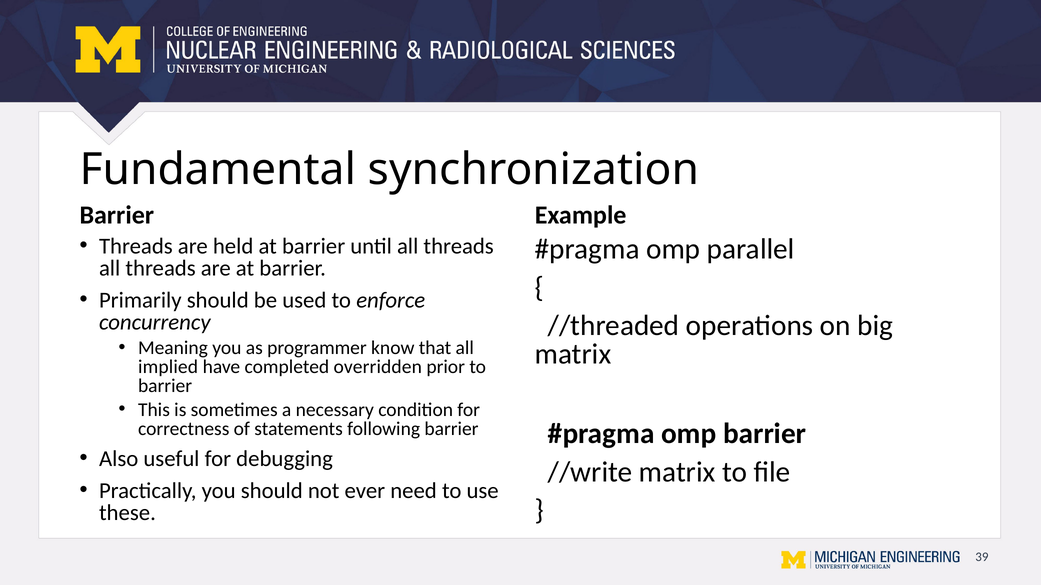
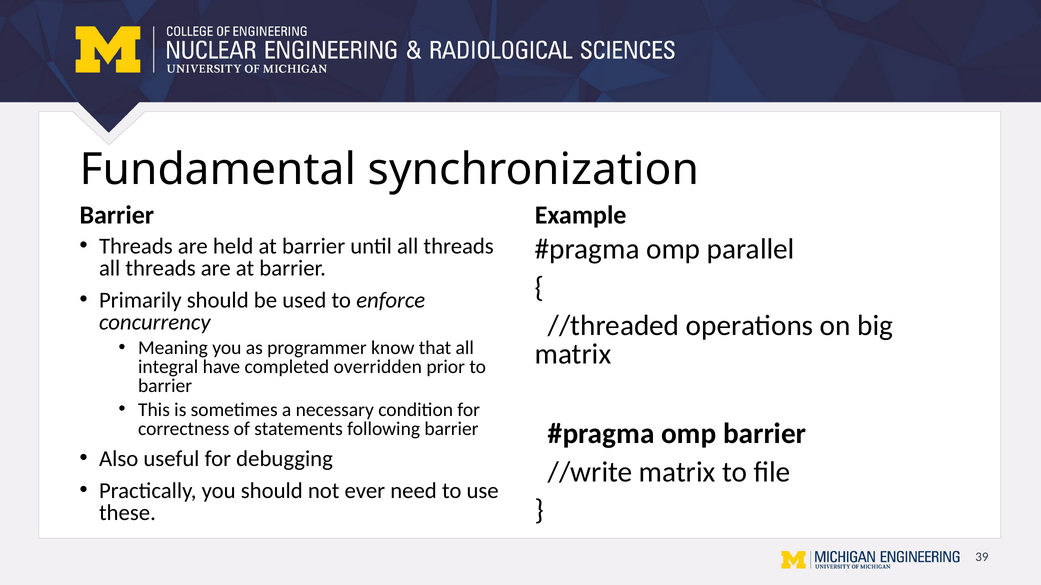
implied: implied -> integral
